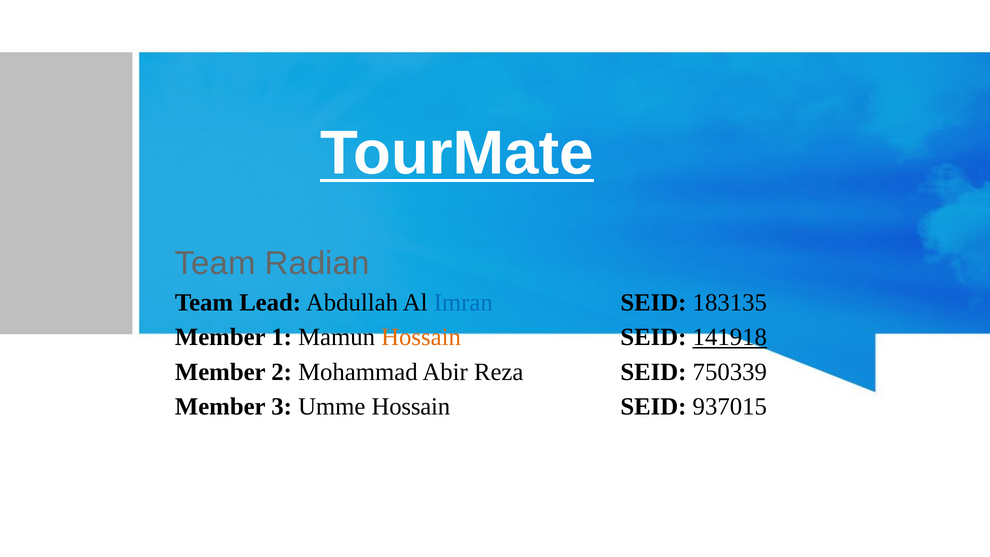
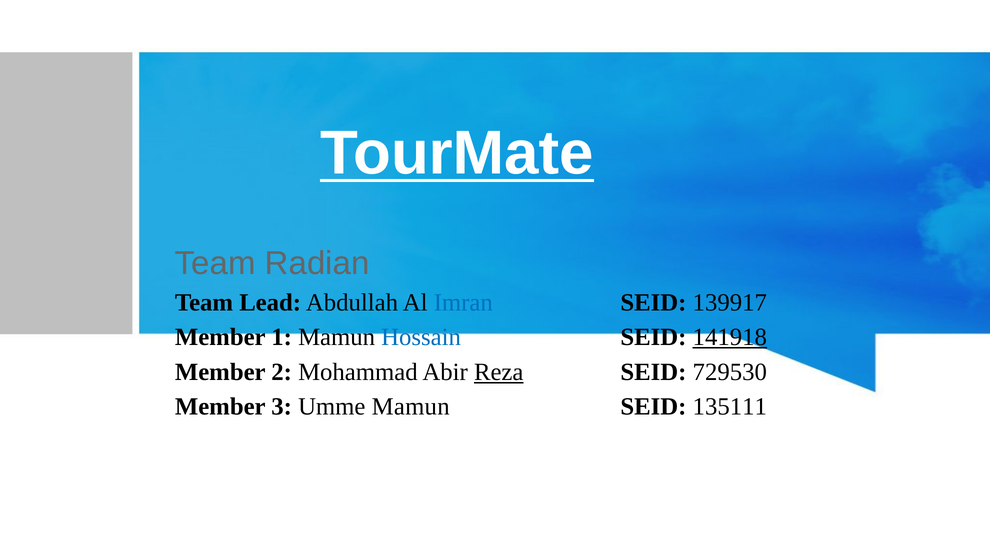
183135: 183135 -> 139917
Hossain at (421, 337) colour: orange -> blue
Reza underline: none -> present
750339: 750339 -> 729530
Umme Hossain: Hossain -> Mamun
937015: 937015 -> 135111
